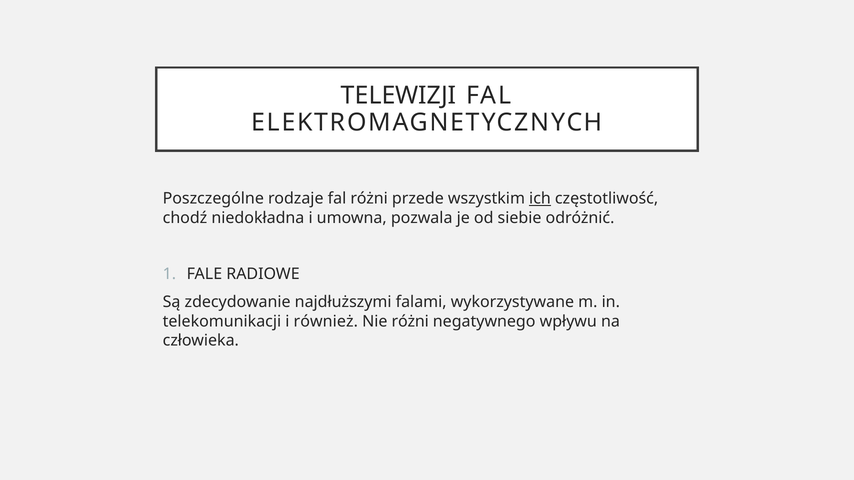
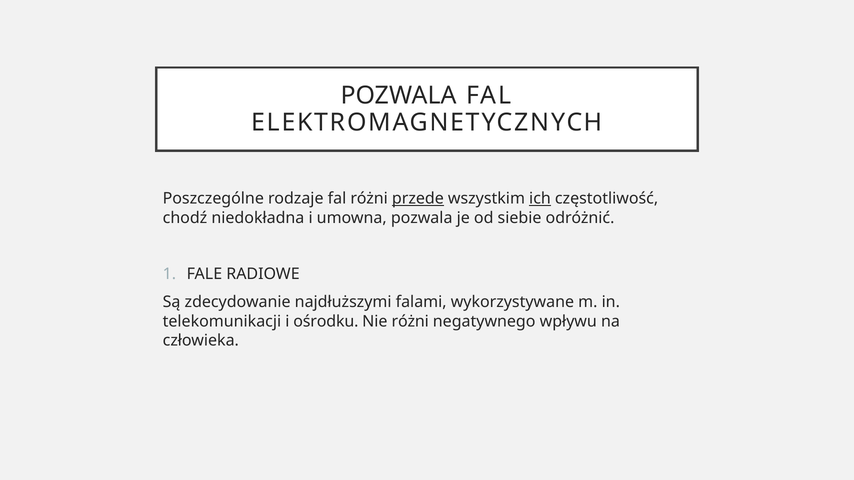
TELEWIZJI at (399, 96): TELEWIZJI -> POZWALA
przede underline: none -> present
również: również -> ośrodku
